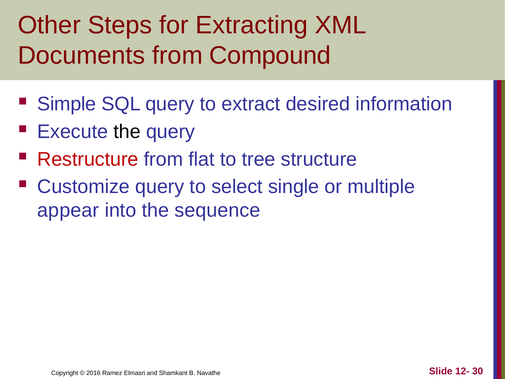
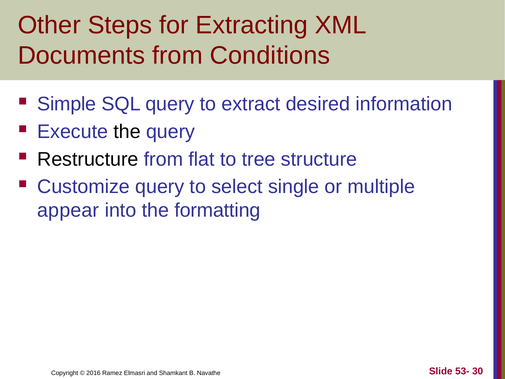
Compound: Compound -> Conditions
Restructure colour: red -> black
sequence: sequence -> formatting
12-: 12- -> 53-
